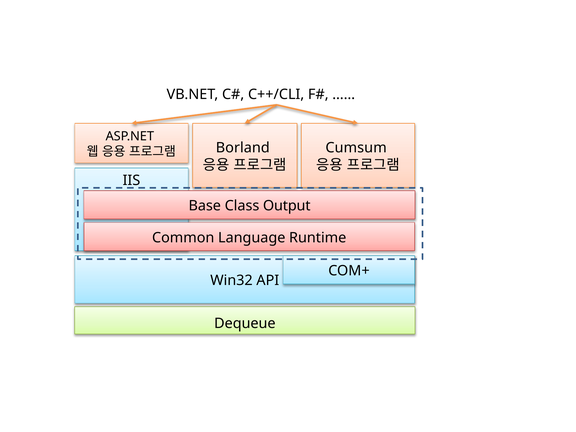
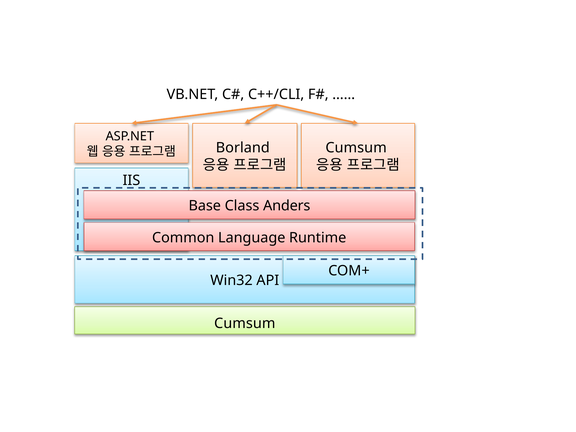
Output: Output -> Anders
Dequeue at (245, 323): Dequeue -> Cumsum
